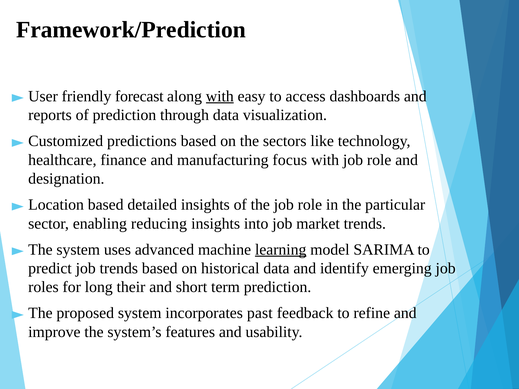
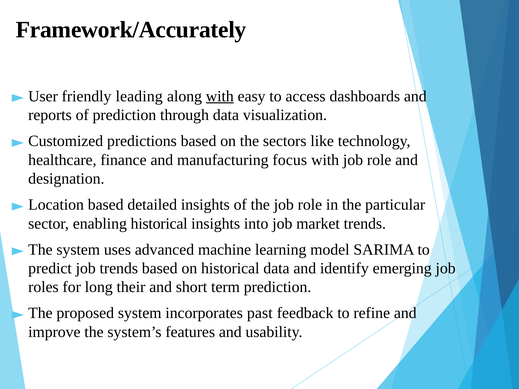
Framework/Prediction: Framework/Prediction -> Framework/Accurately
forecast: forecast -> leading
enabling reducing: reducing -> historical
learning underline: present -> none
